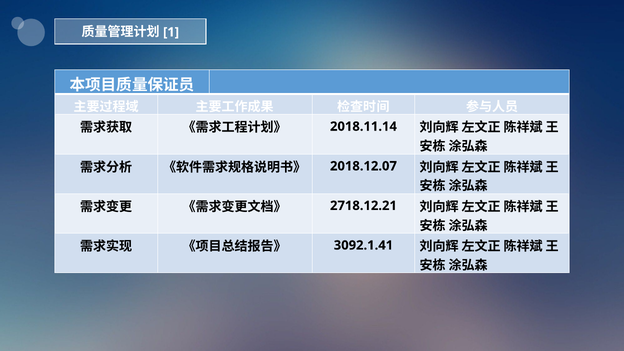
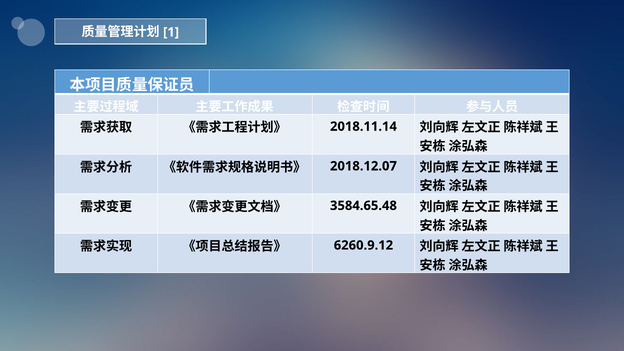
2718.12.21: 2718.12.21 -> 3584.65.48
3092.1.41: 3092.1.41 -> 6260.9.12
